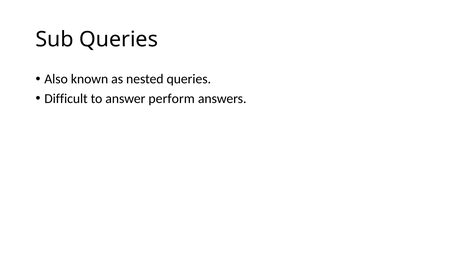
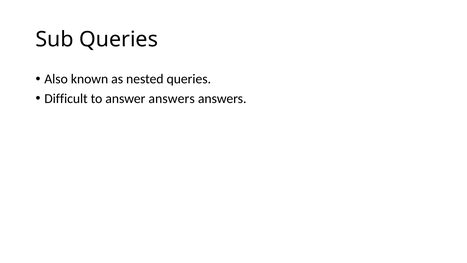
answer perform: perform -> answers
